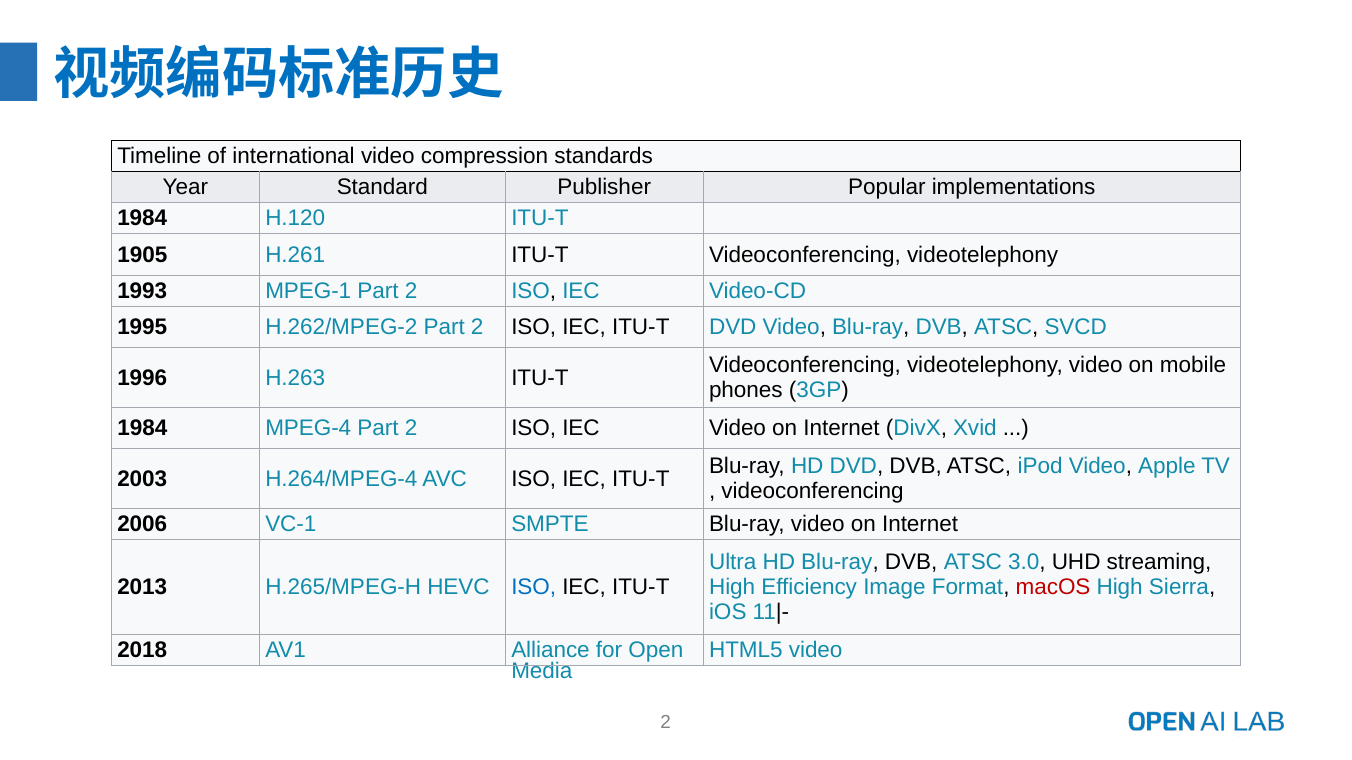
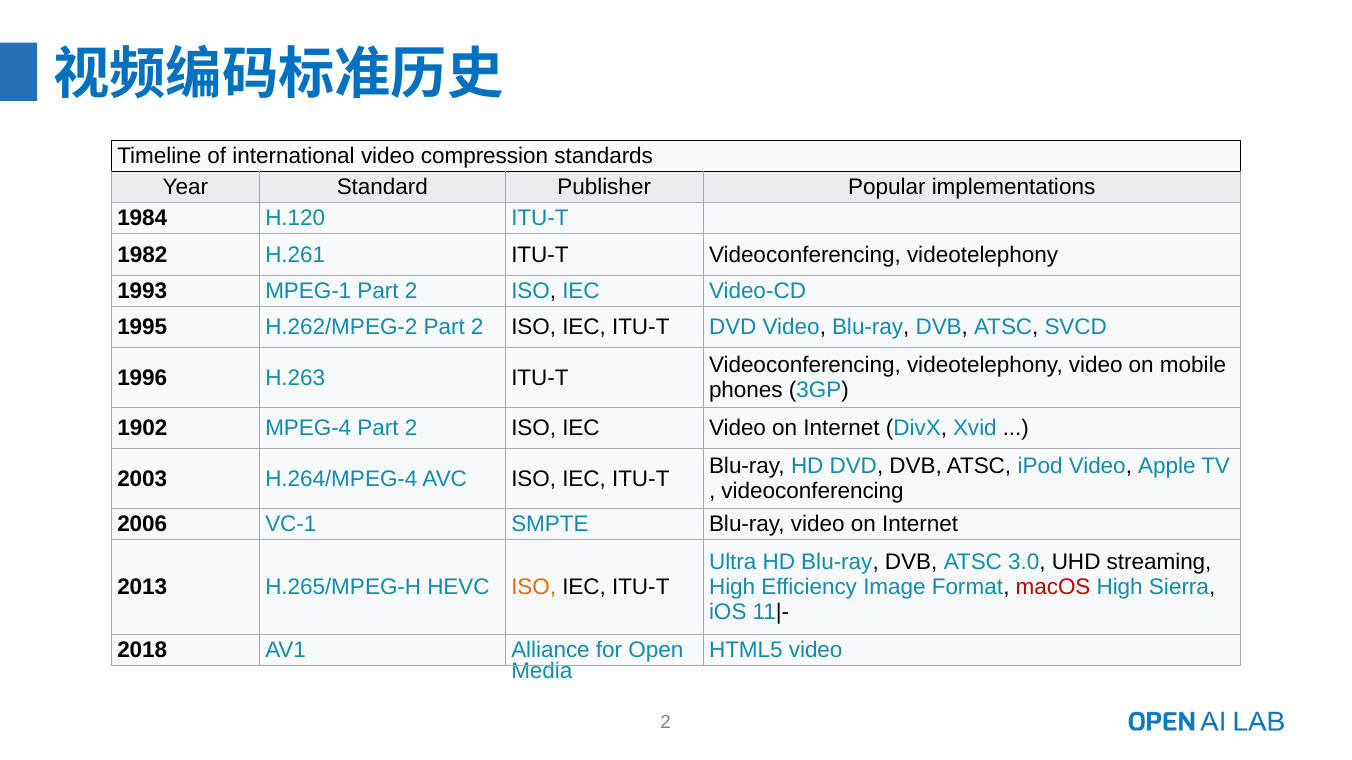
1905: 1905 -> 1982
1984 at (142, 429): 1984 -> 1902
ISO at (534, 588) colour: blue -> orange
